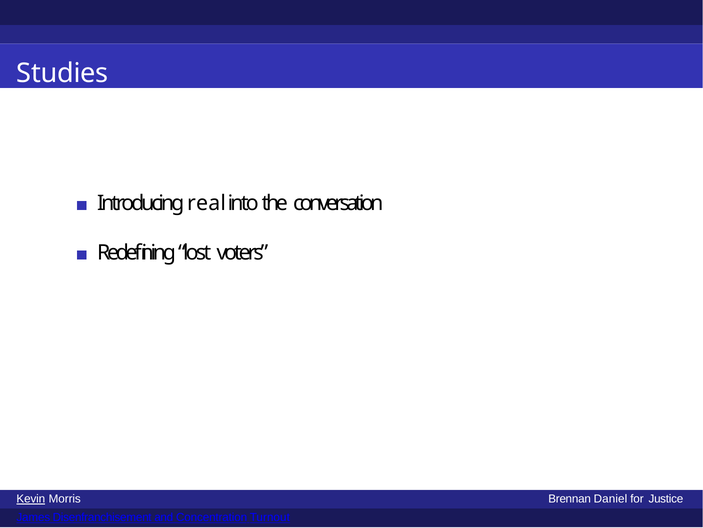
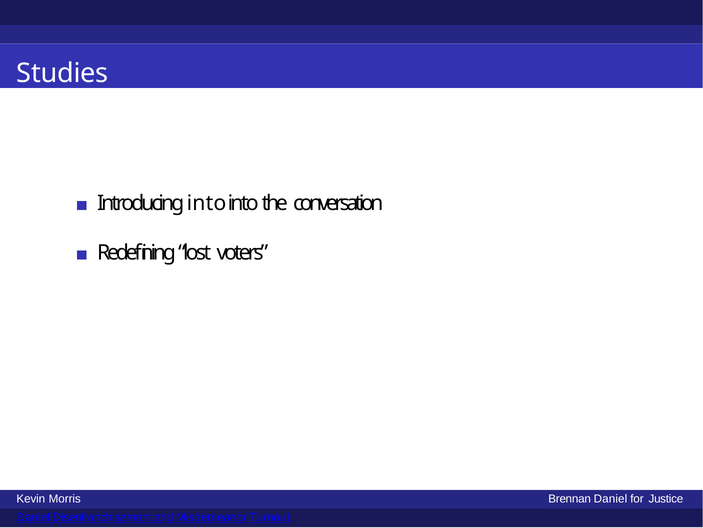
Introducing real: real -> into
Kevin underline: present -> none
James at (33, 517): James -> Daniel
Concentration: Concentration -> Misdemeanor
